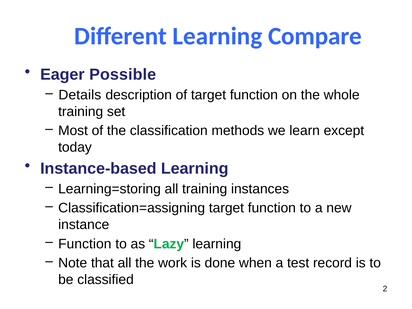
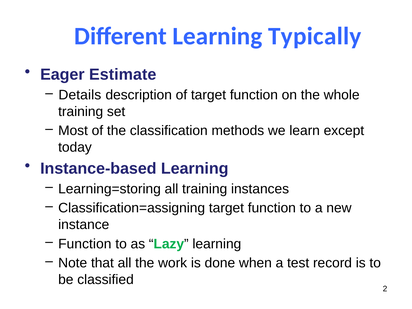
Compare: Compare -> Typically
Possible: Possible -> Estimate
